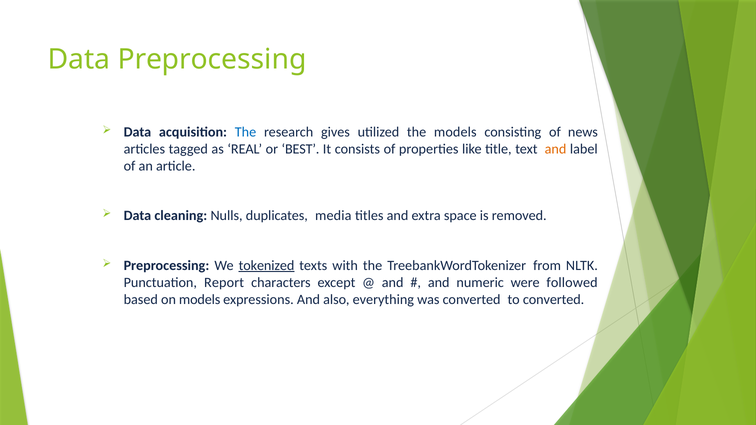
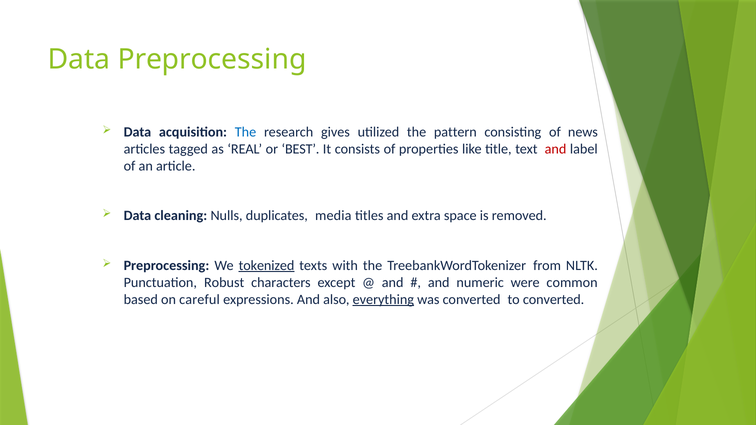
the models: models -> pattern
and at (556, 149) colour: orange -> red
Report: Report -> Robust
followed: followed -> common
on models: models -> careful
everything underline: none -> present
